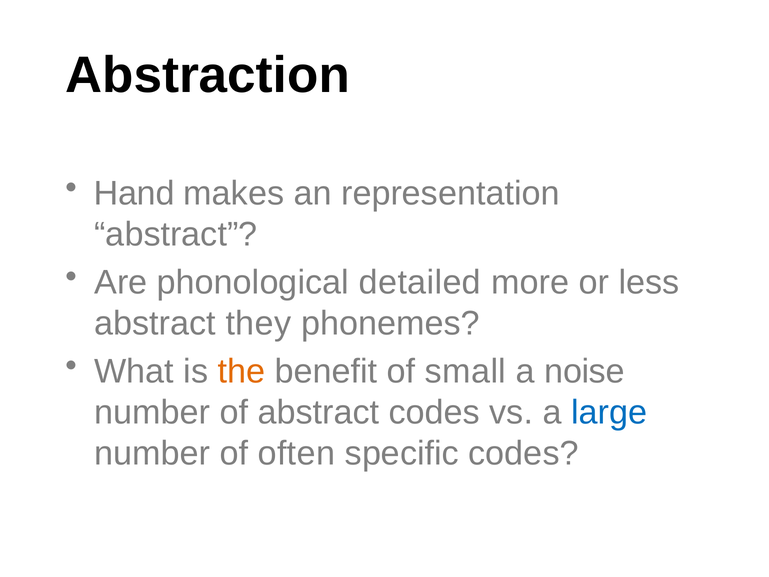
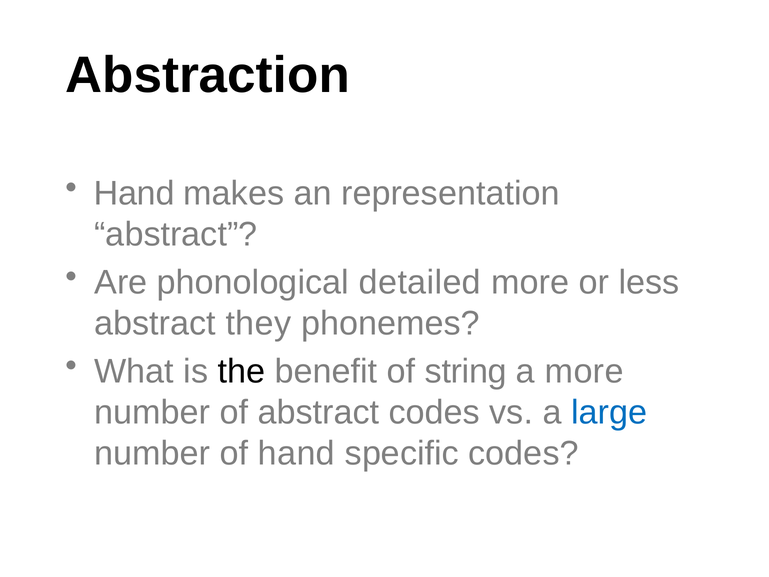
the colour: orange -> black
small: small -> string
a noise: noise -> more
of often: often -> hand
